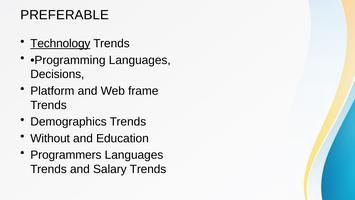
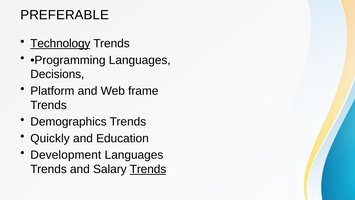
Without: Without -> Quickly
Programmers: Programmers -> Development
Trends at (148, 169) underline: none -> present
